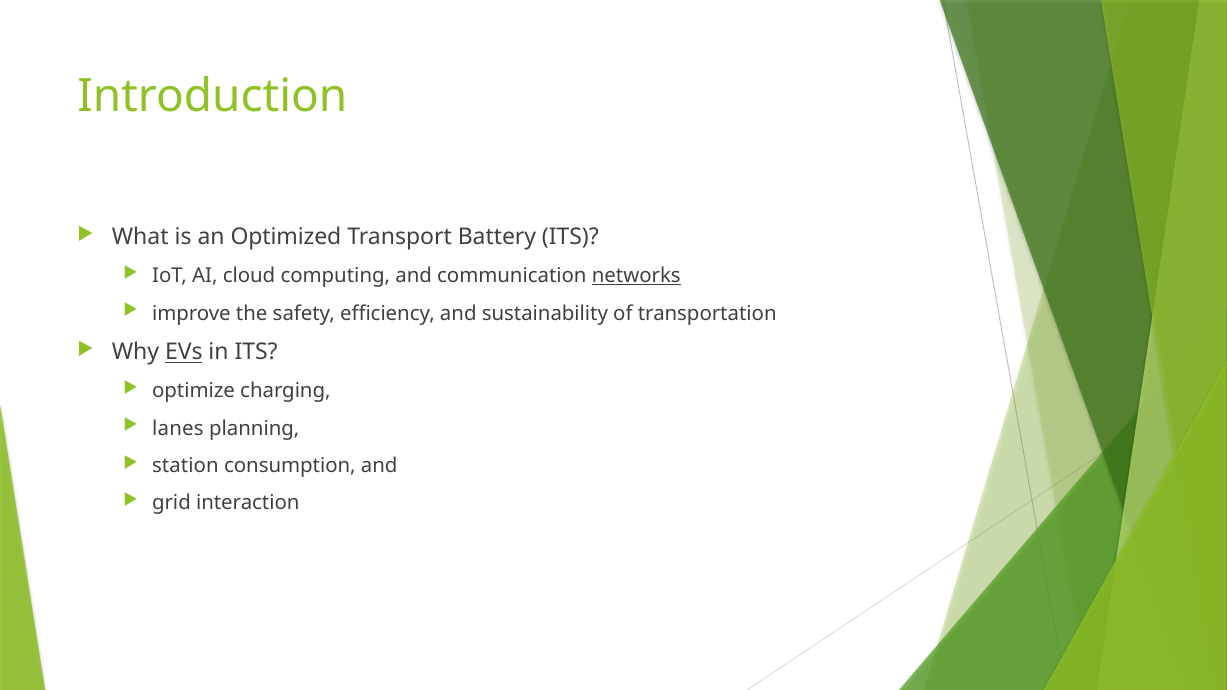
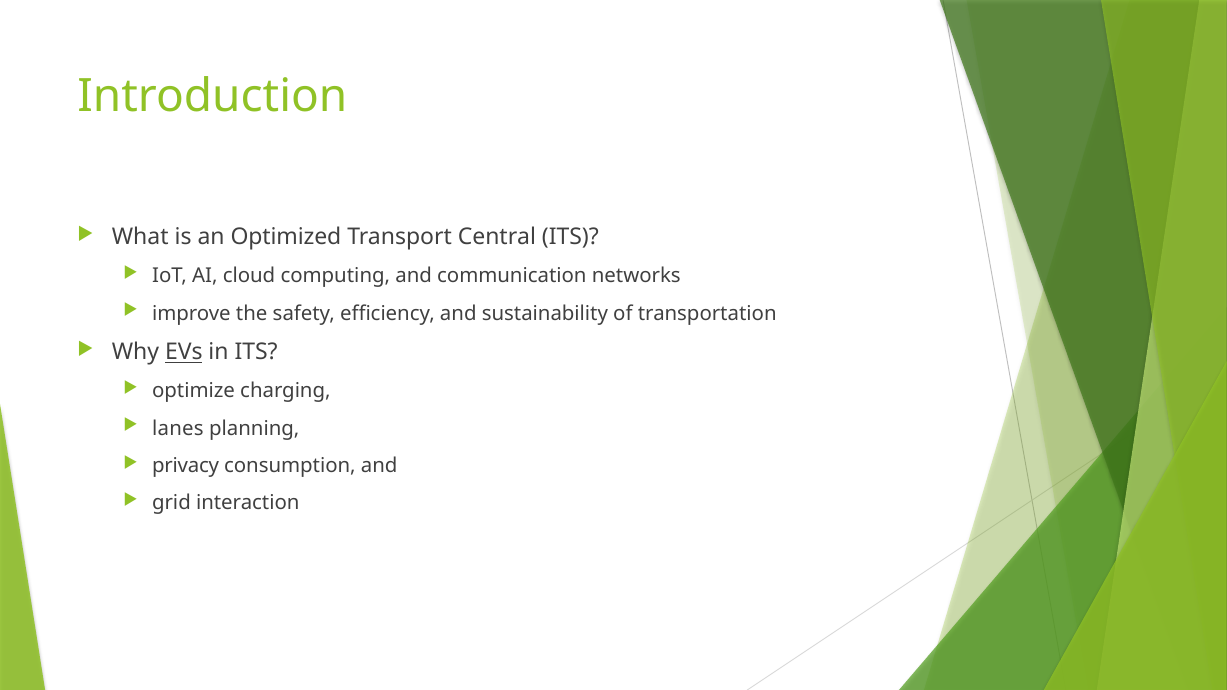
Battery: Battery -> Central
networks underline: present -> none
station: station -> privacy
